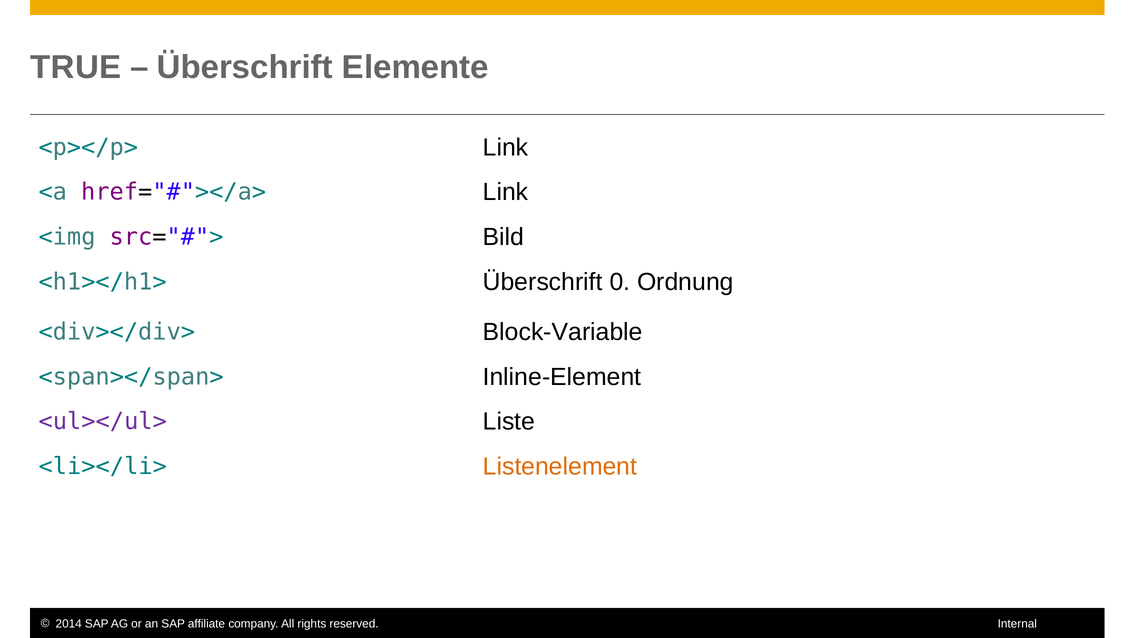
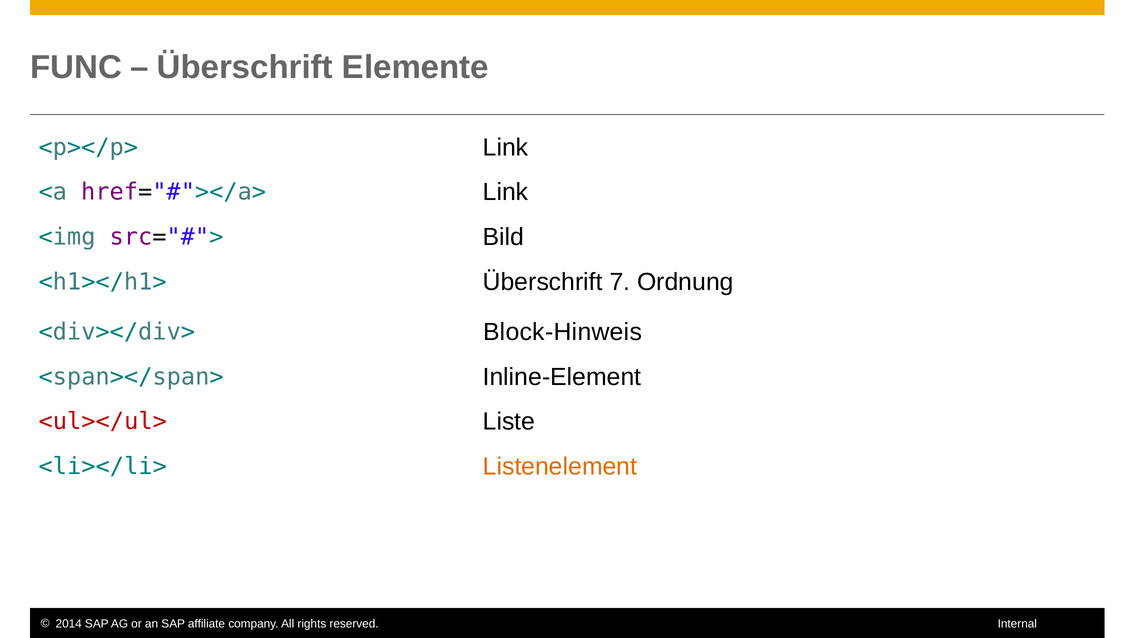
TRUE: TRUE -> FUNC
Überschrift 0: 0 -> 7
Block-Variable: Block-Variable -> Block-Hinweis
<ul></ul> colour: purple -> red
